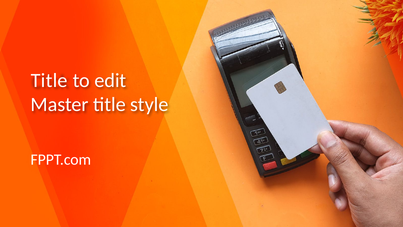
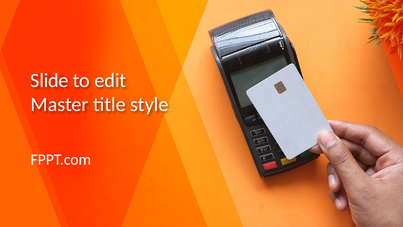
Title at (49, 80): Title -> Slide
